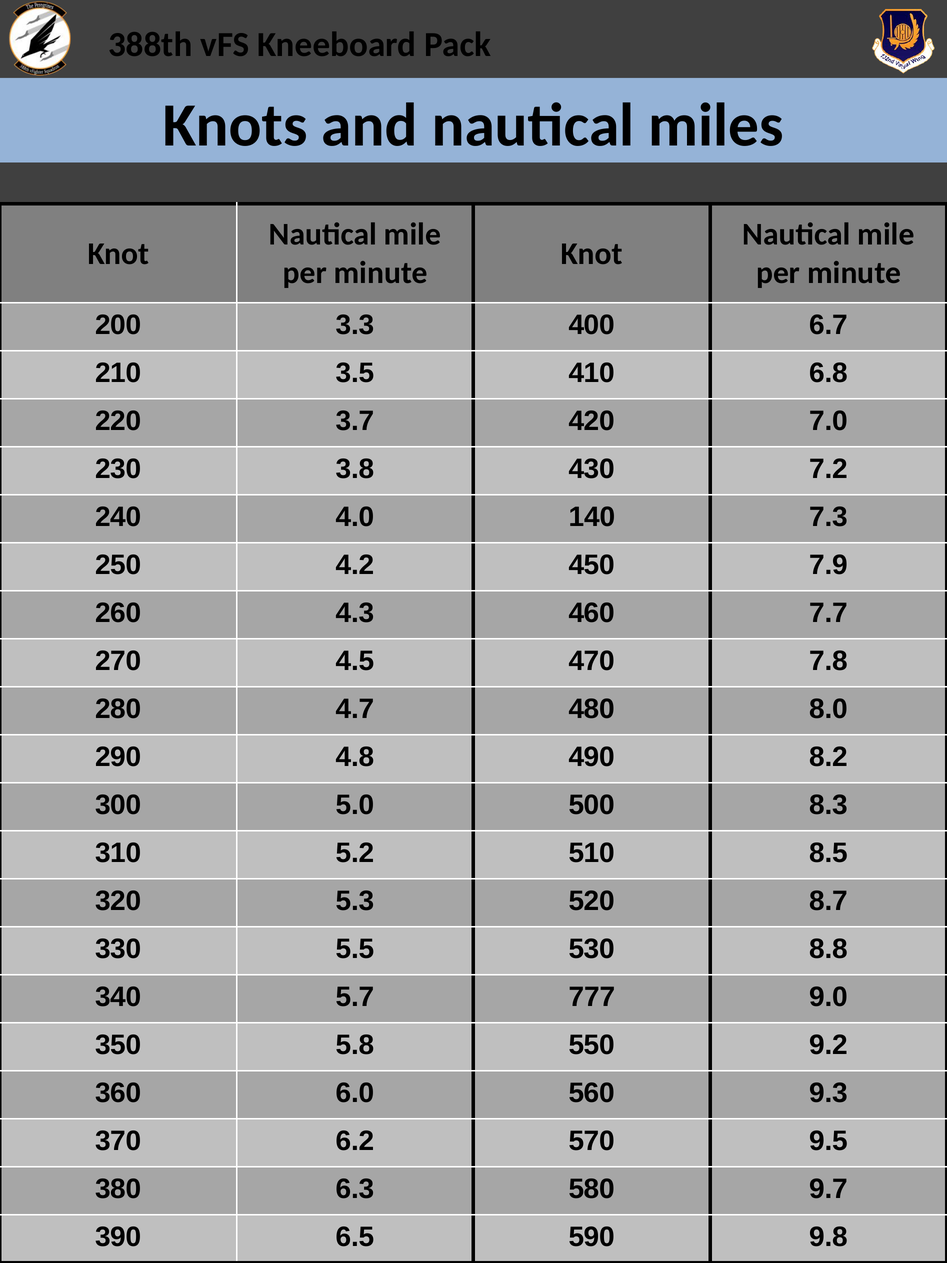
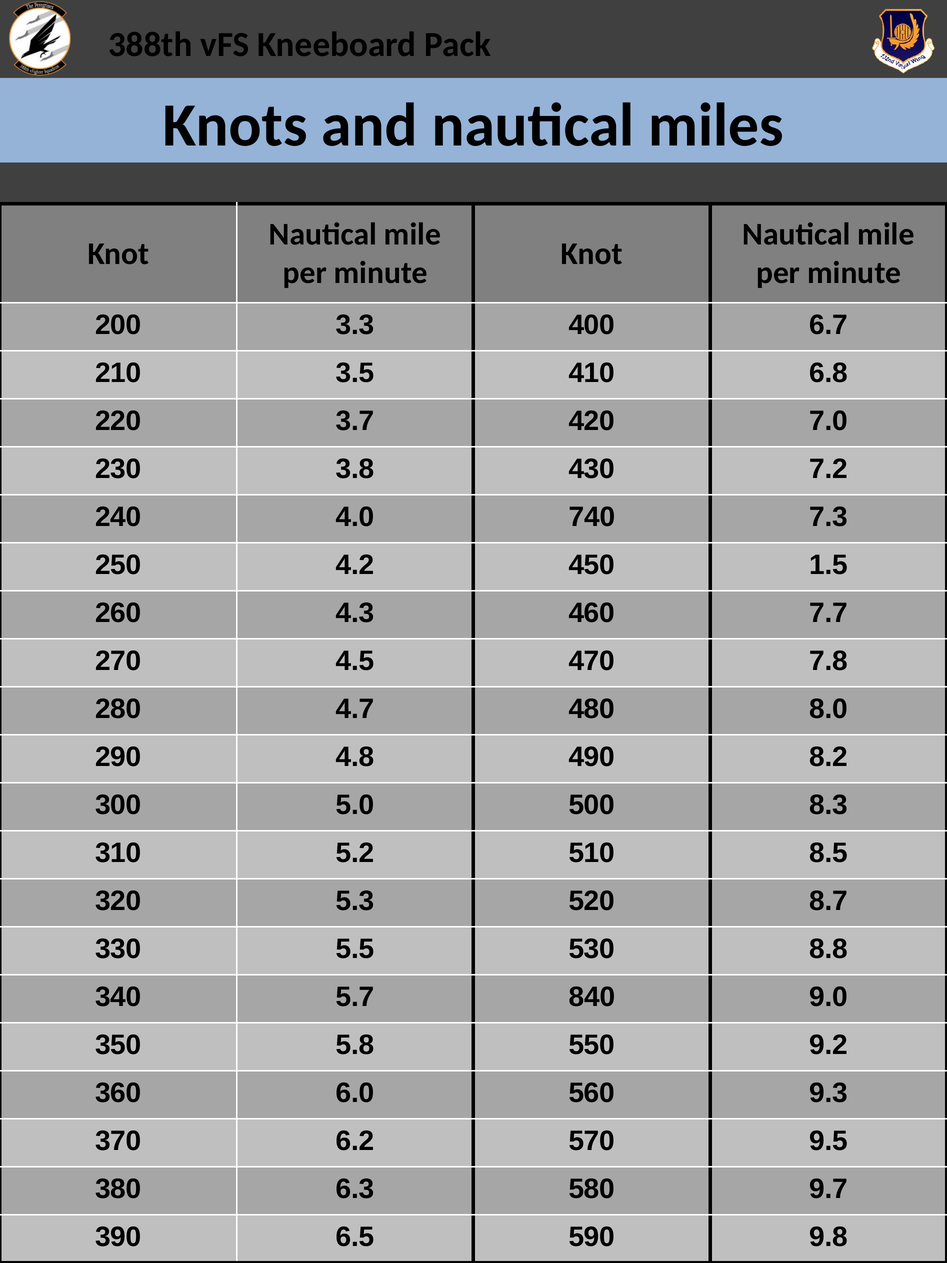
140: 140 -> 740
7.9: 7.9 -> 1.5
777: 777 -> 840
